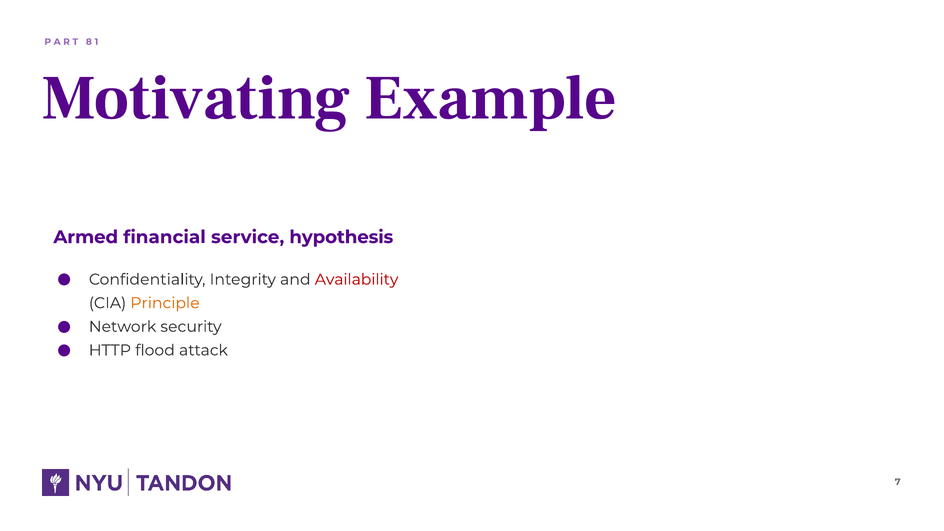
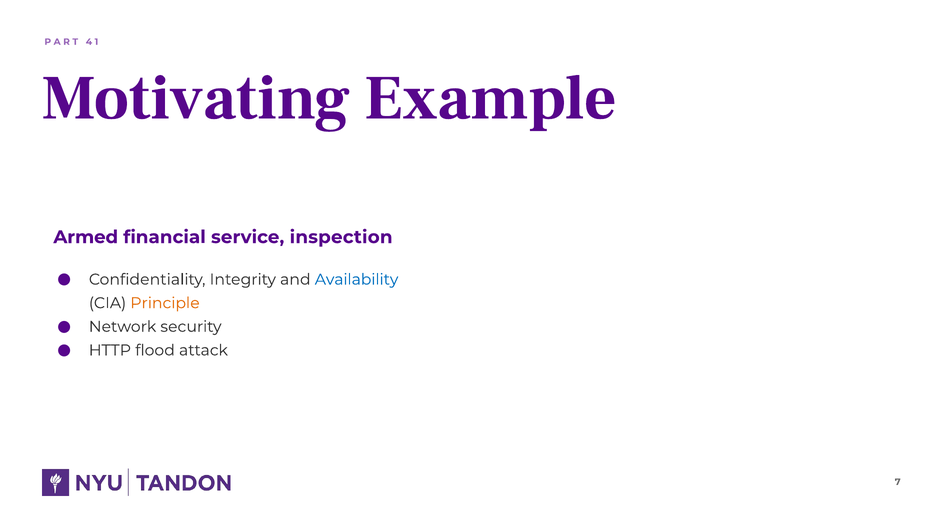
8: 8 -> 4
hypothesis: hypothesis -> inspection
Availability colour: red -> blue
